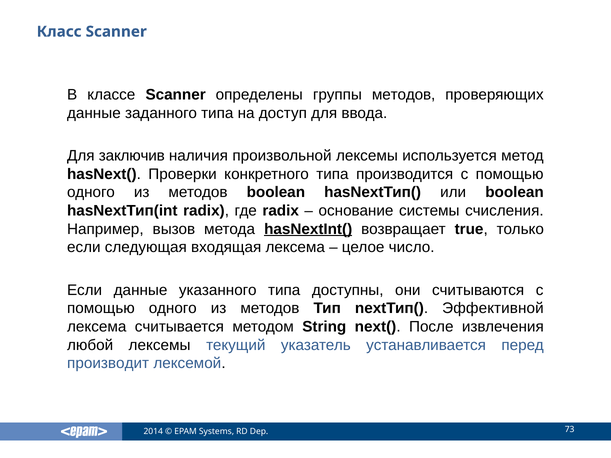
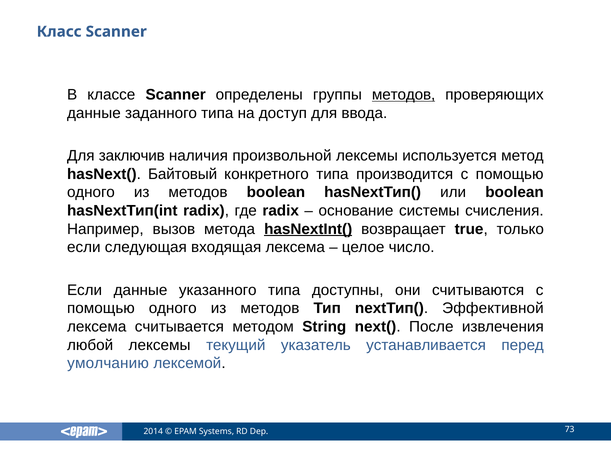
методов at (404, 95) underline: none -> present
Проверки: Проверки -> Байтовый
производит: производит -> умолчанию
